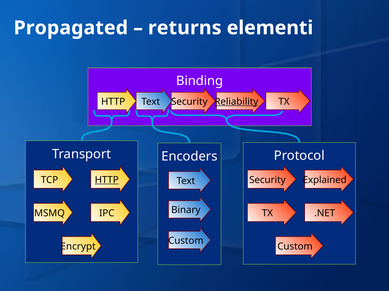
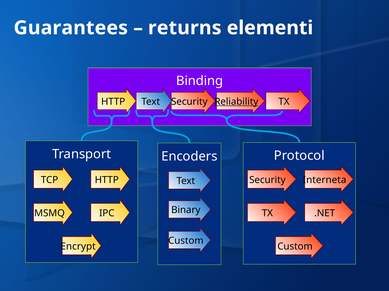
Propagated: Propagated -> Guarantees
HTTP at (107, 180) underline: present -> none
Explained: Explained -> Interneta
